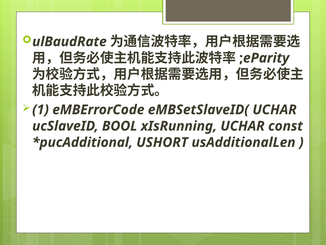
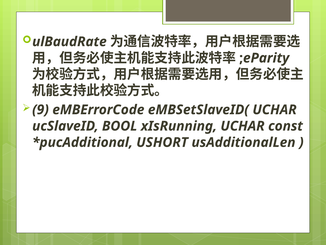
1: 1 -> 9
